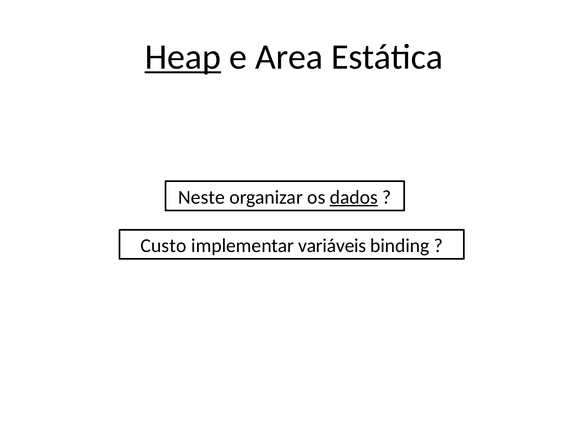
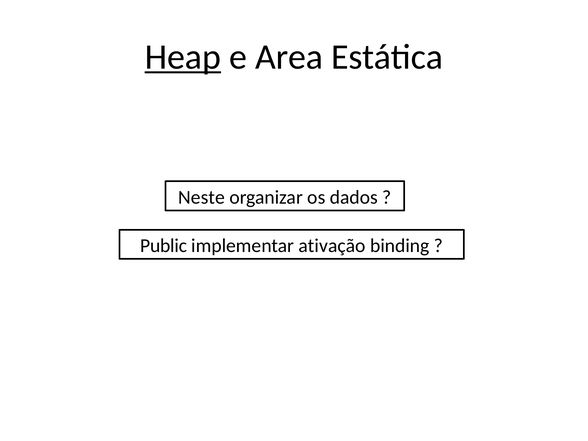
dados underline: present -> none
Custo: Custo -> Public
variáveis: variáveis -> ativação
